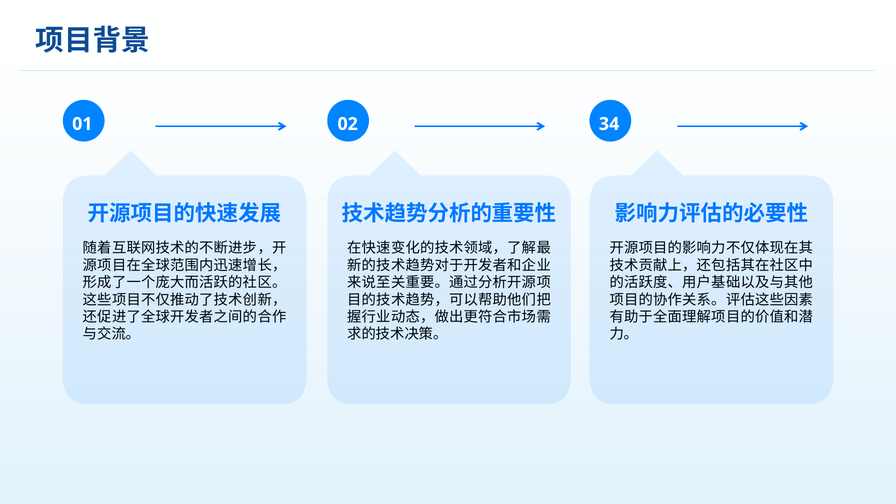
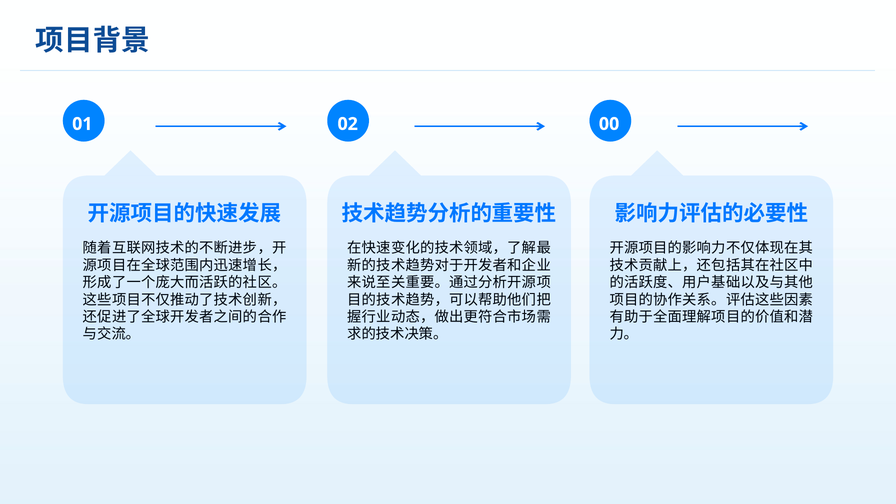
34: 34 -> 00
